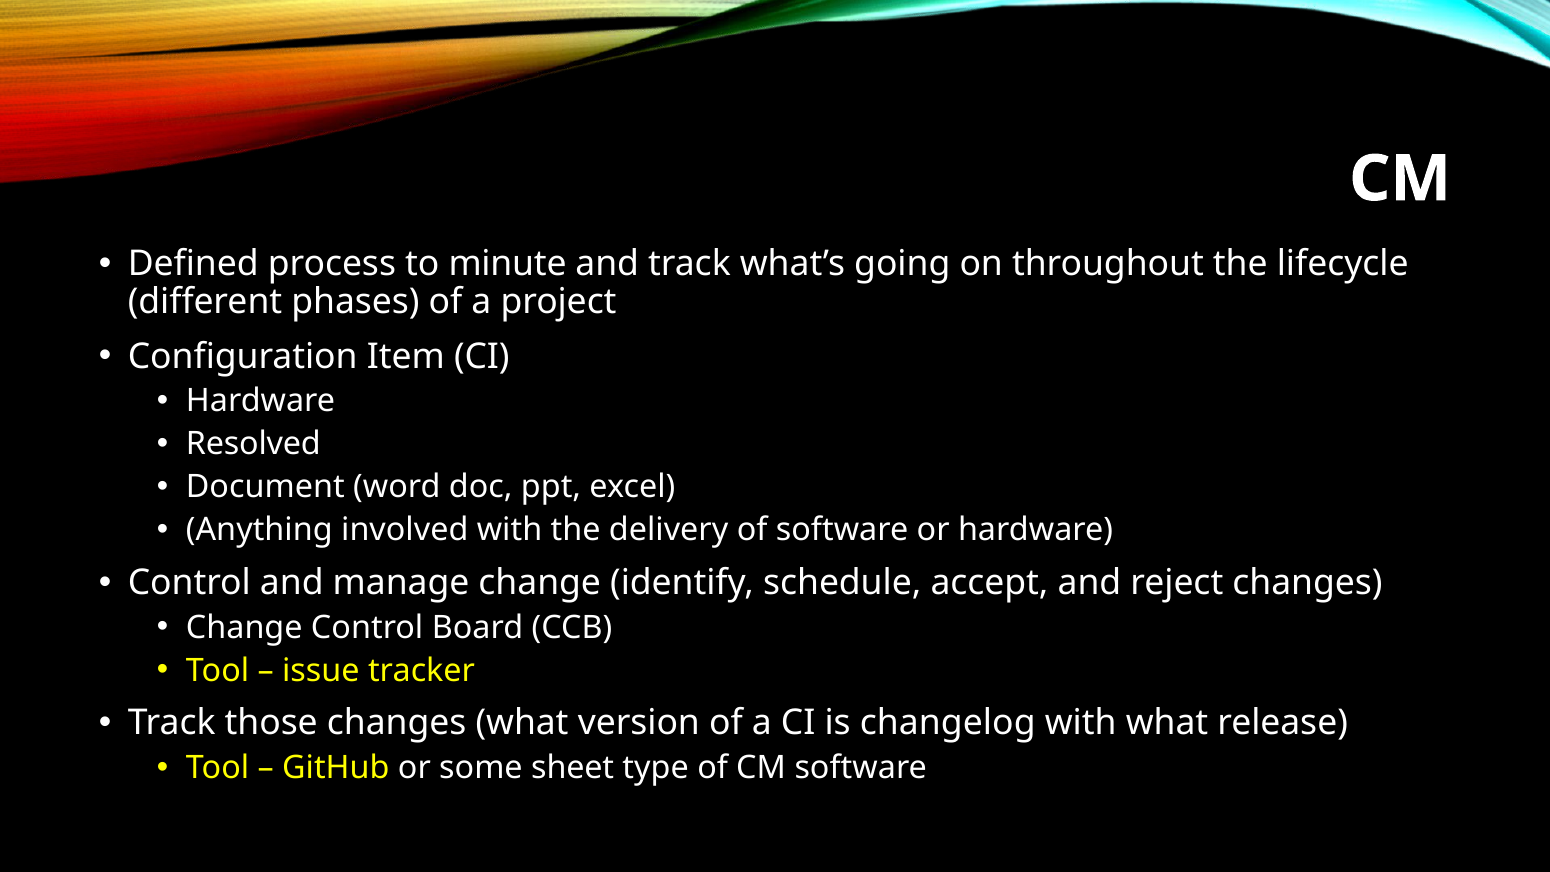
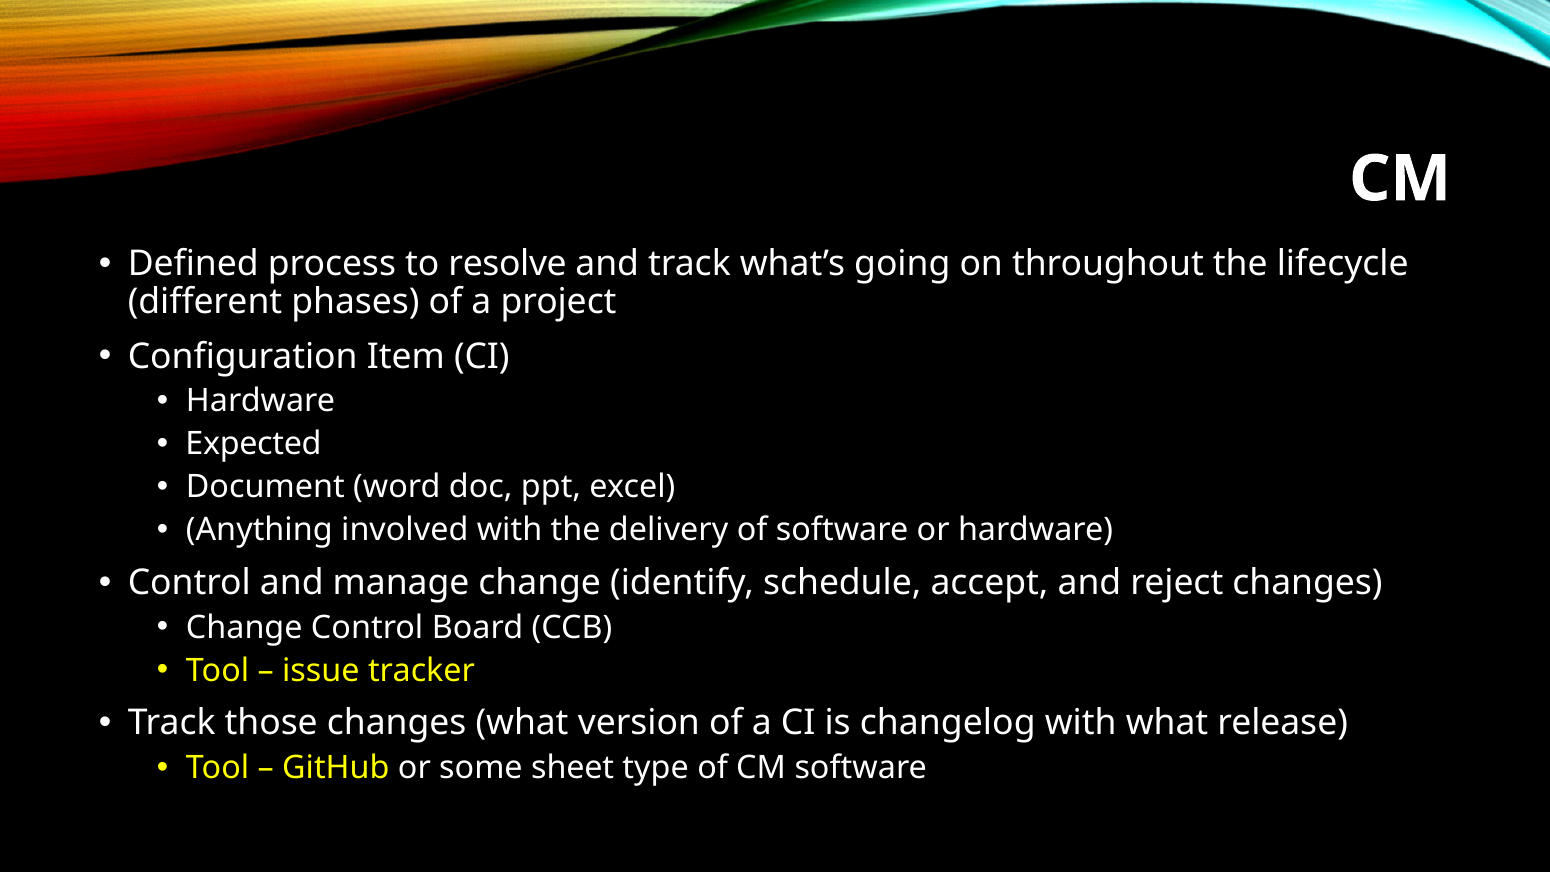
minute: minute -> resolve
Resolved: Resolved -> Expected
